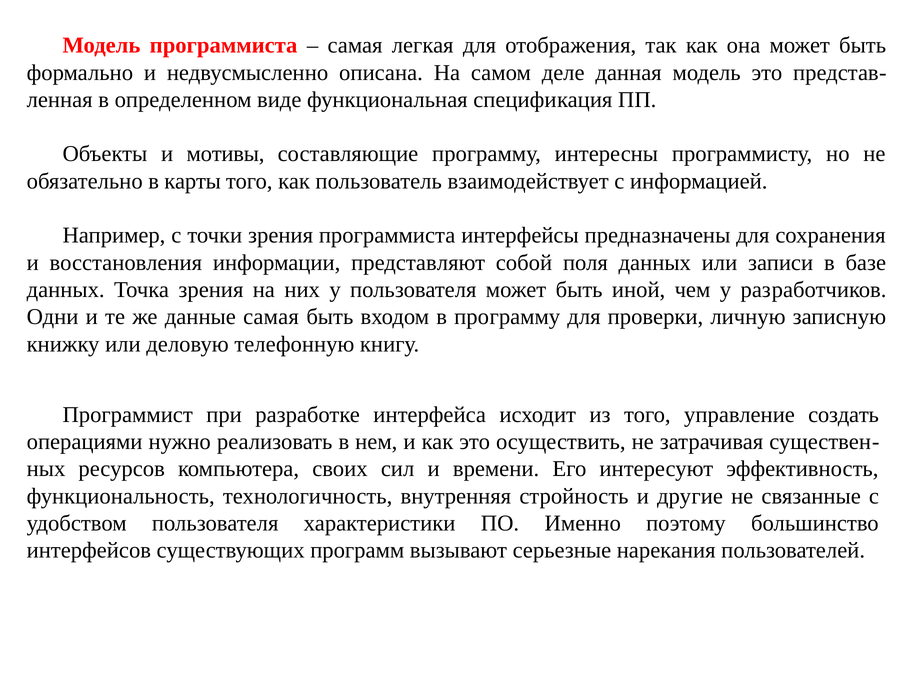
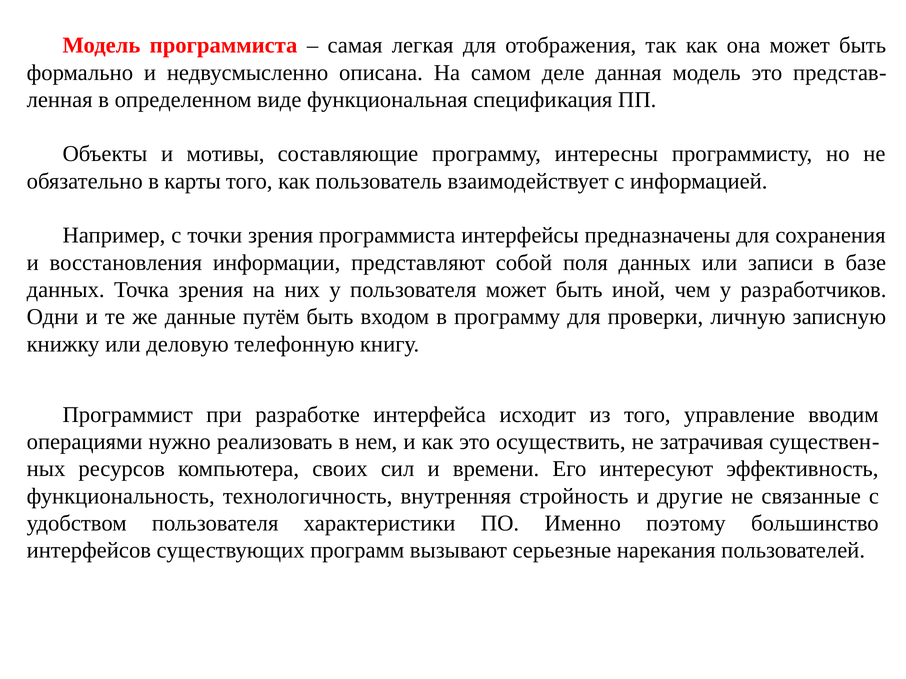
данные самая: самая -> путём
создать: создать -> вводим
